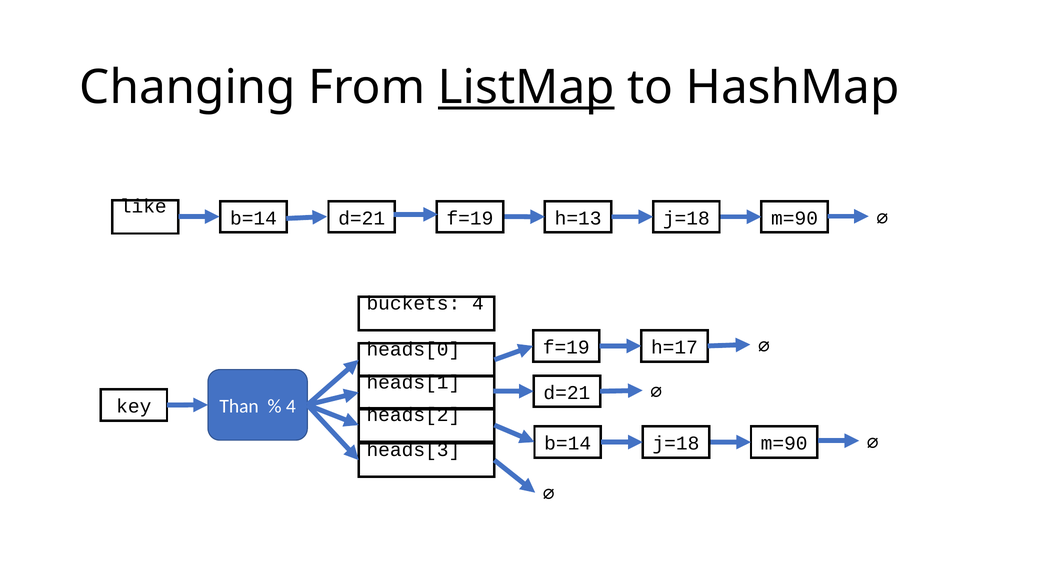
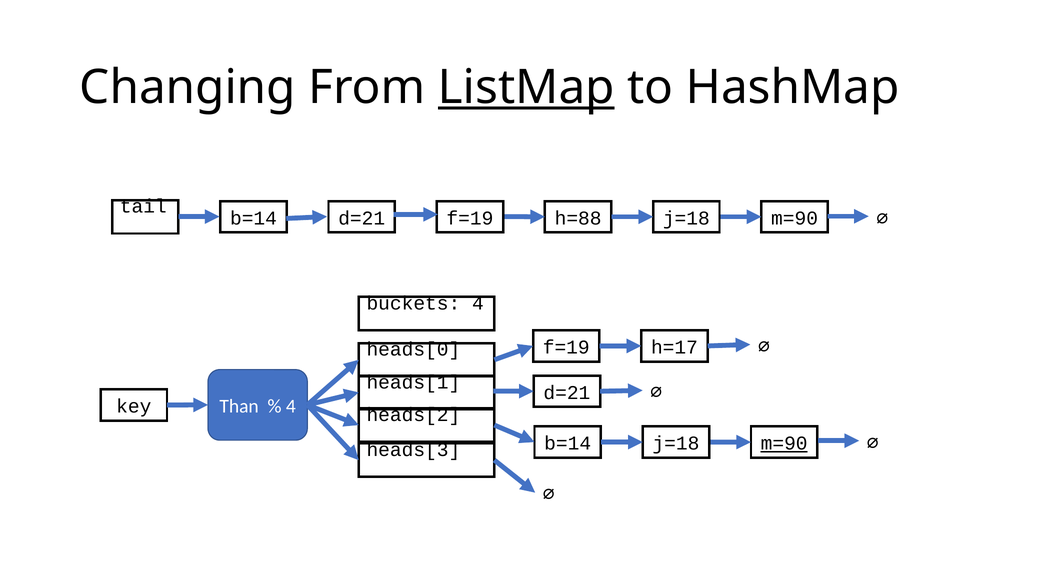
like: like -> tail
h=13: h=13 -> h=88
m=90 at (784, 444) underline: none -> present
